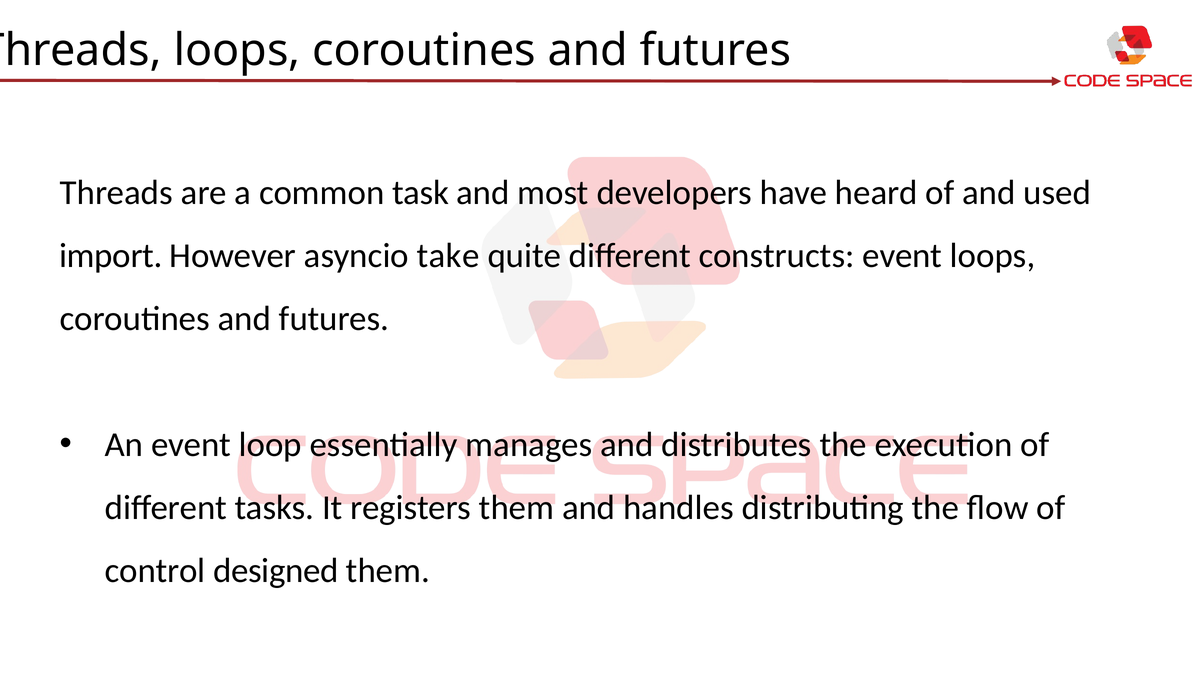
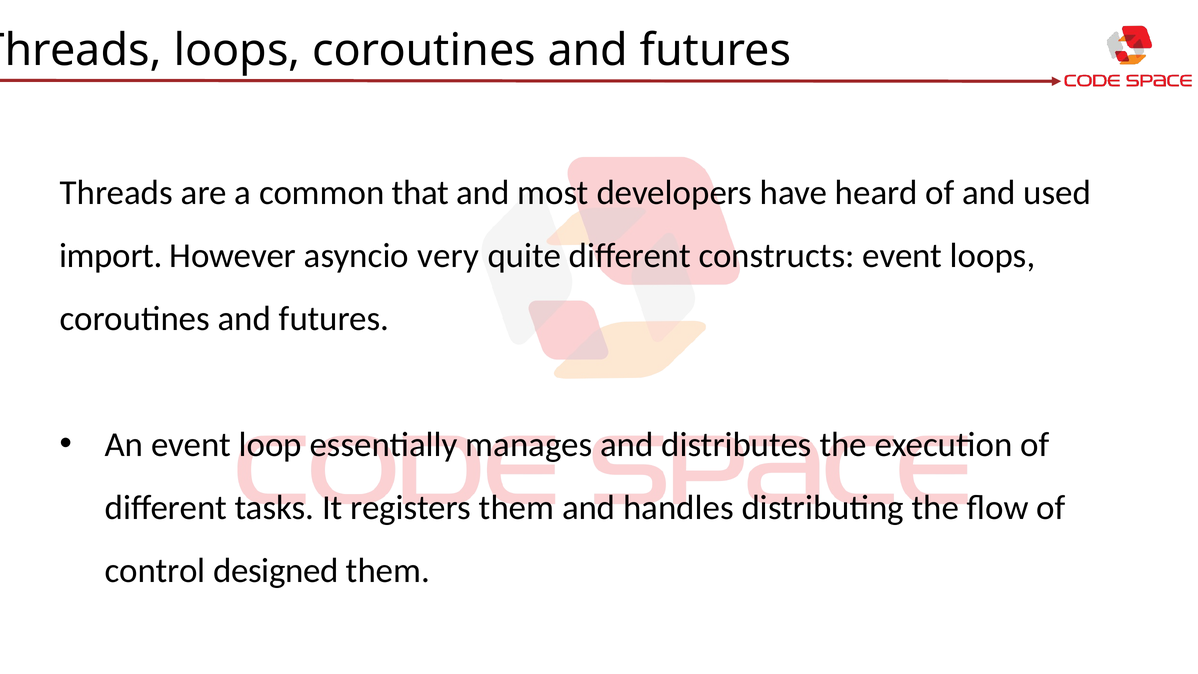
task: task -> that
take: take -> very
